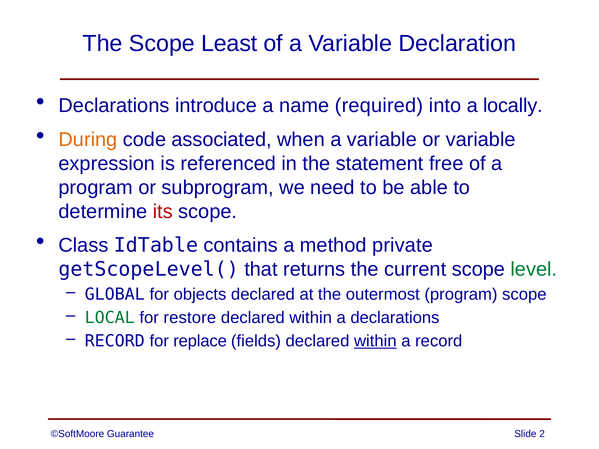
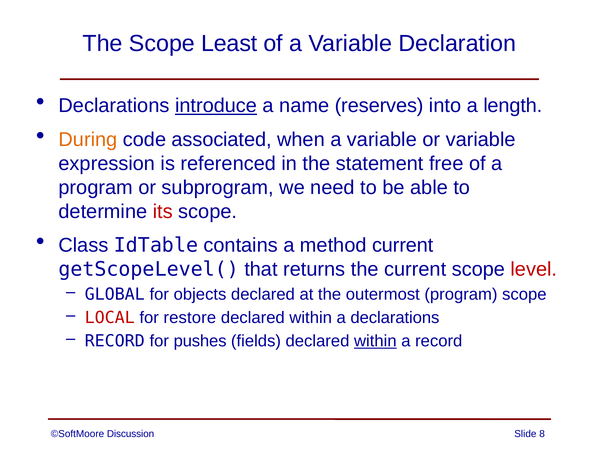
introduce underline: none -> present
required: required -> reserves
locally: locally -> length
method private: private -> current
level colour: green -> red
LOCAL colour: green -> red
replace: replace -> pushes
Guarantee: Guarantee -> Discussion
2: 2 -> 8
